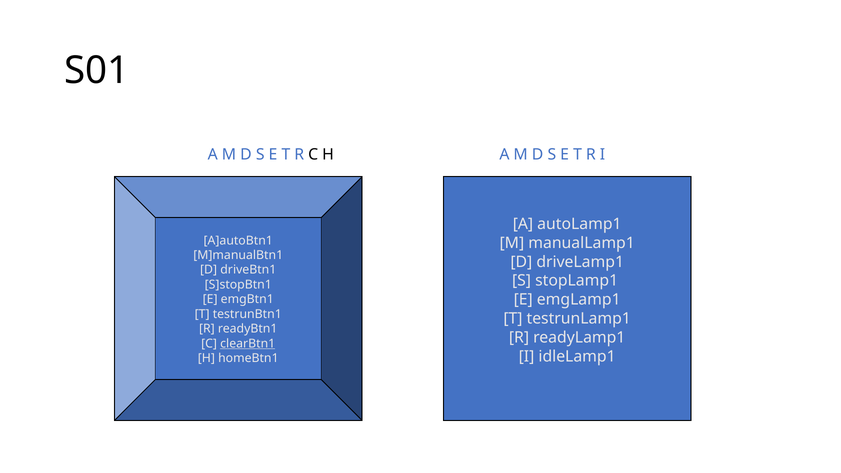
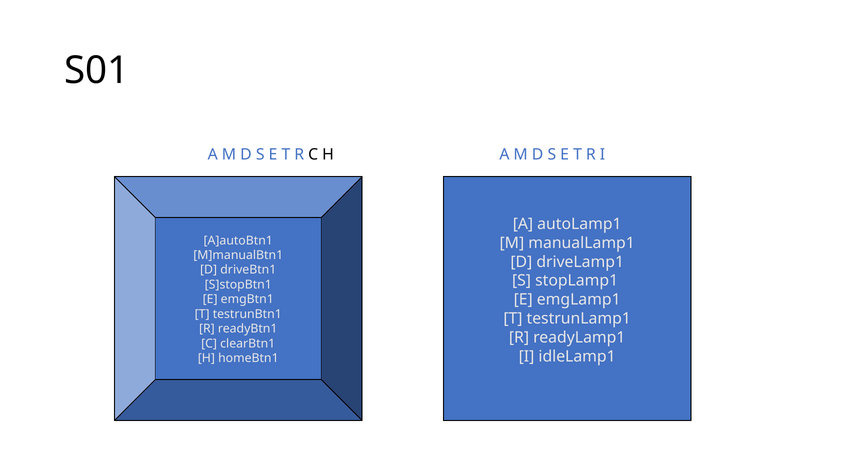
clearBtn1 underline: present -> none
